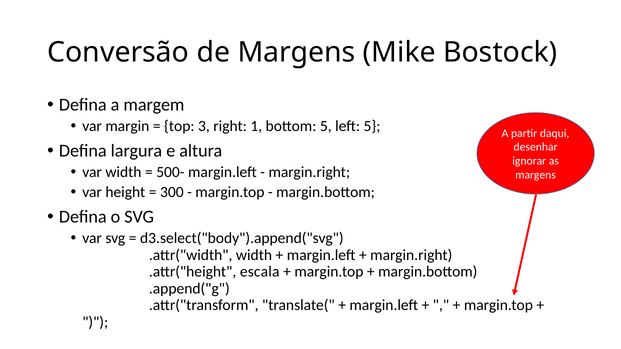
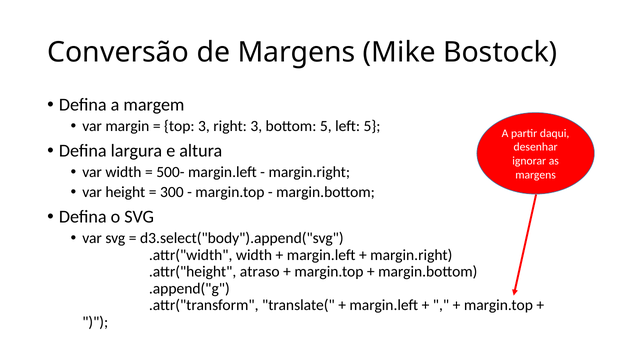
right 1: 1 -> 3
escala: escala -> atraso
